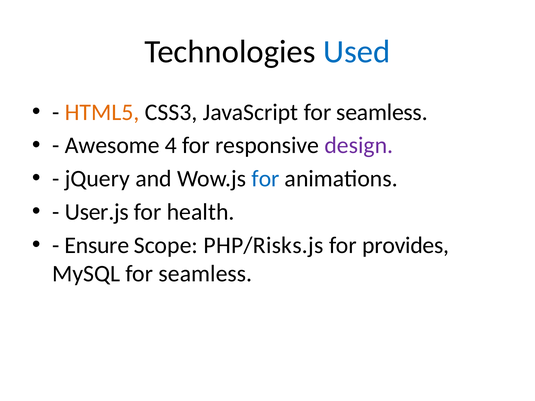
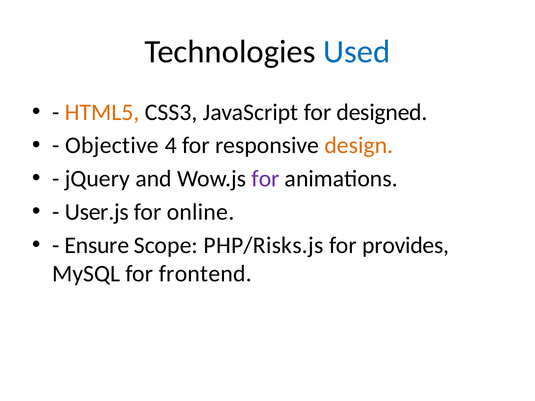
JavaScript for seamless: seamless -> designed
Awesome: Awesome -> Objective
design colour: purple -> orange
for at (266, 179) colour: blue -> purple
health: health -> online
MySQL for seamless: seamless -> frontend
